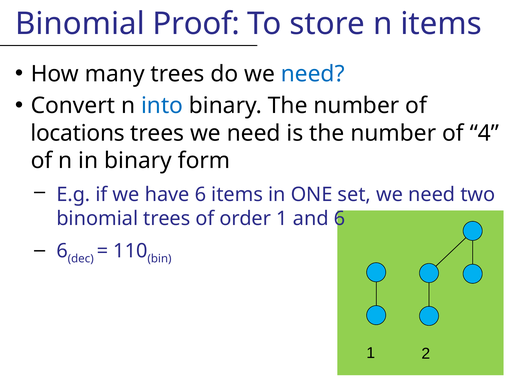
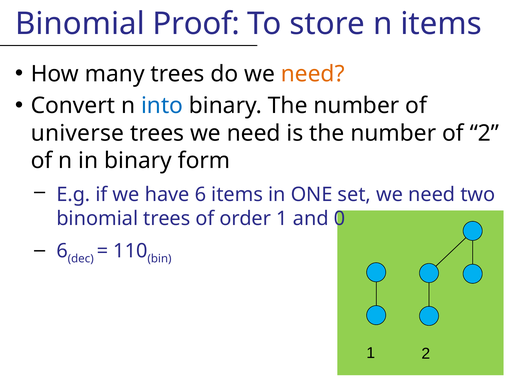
need at (313, 74) colour: blue -> orange
locations: locations -> universe
of 4: 4 -> 2
and 6: 6 -> 0
